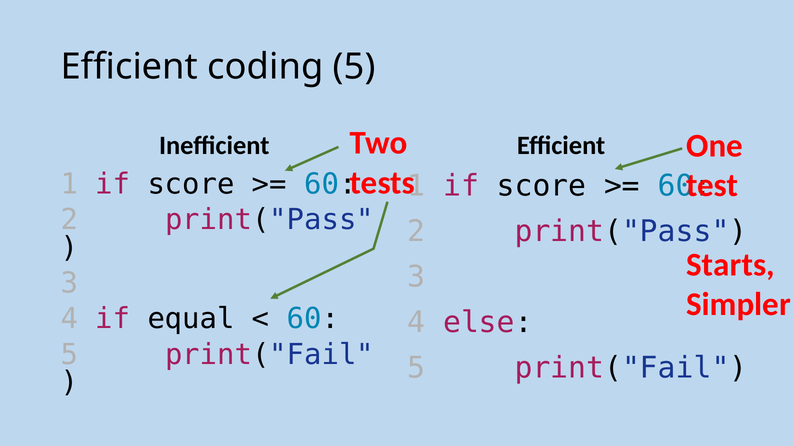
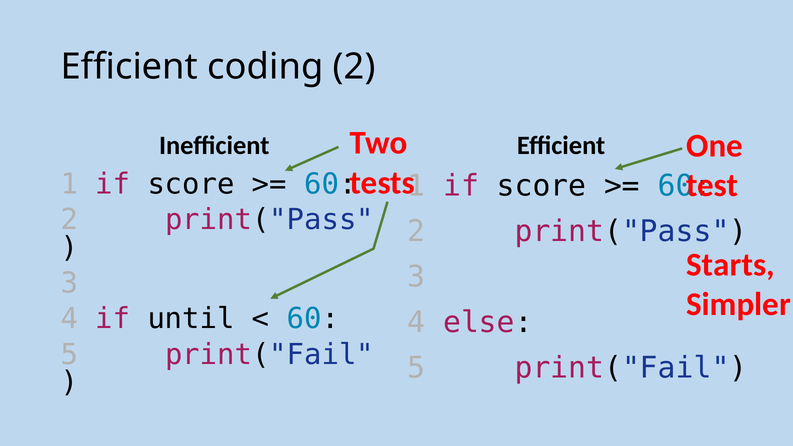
coding 5: 5 -> 2
equal: equal -> until
